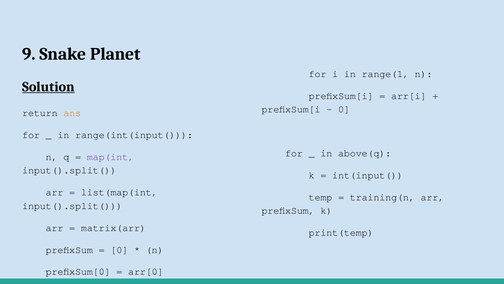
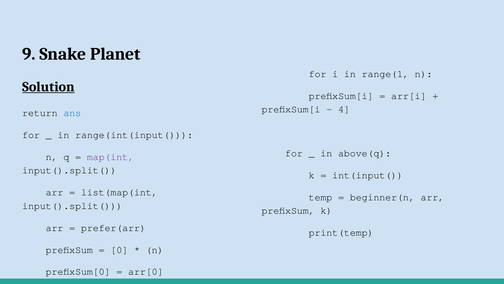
0 at (344, 109): 0 -> 4
ans colour: orange -> blue
training(n: training(n -> beginner(n
matrix(arr: matrix(arr -> prefer(arr
